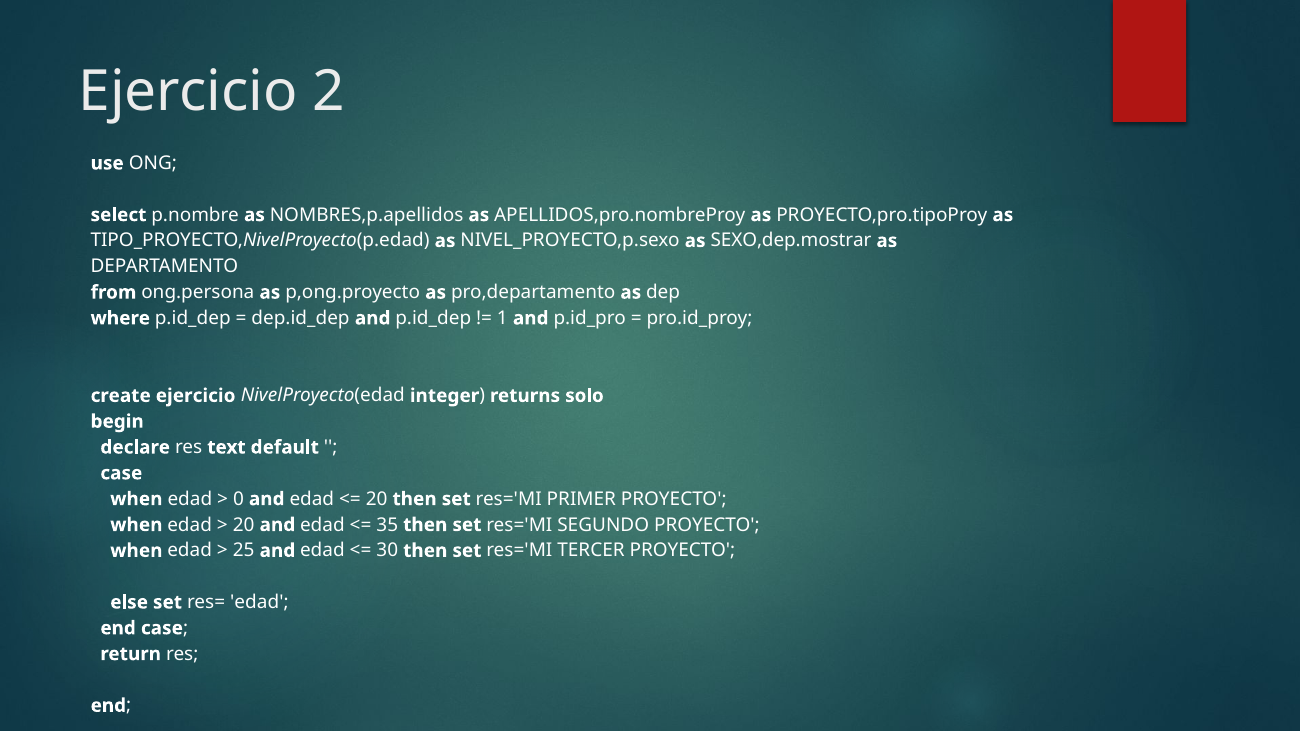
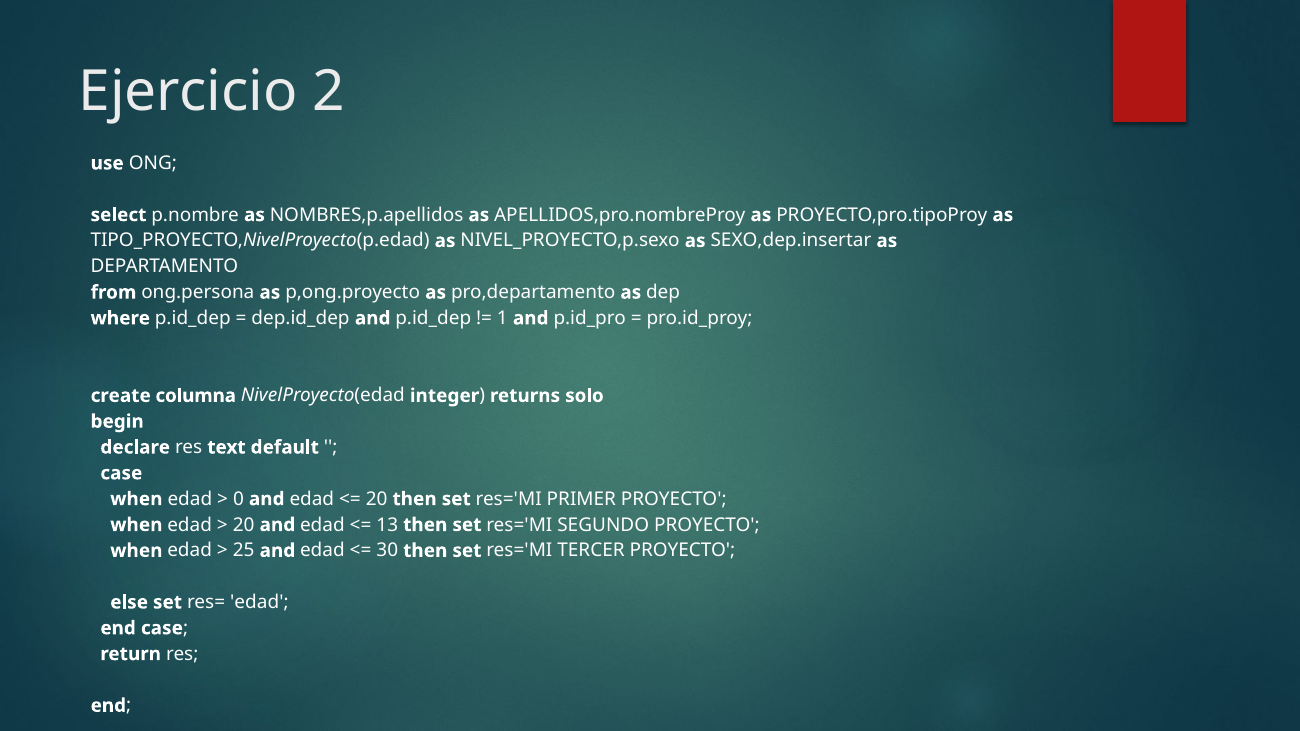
SEXO,dep.mostrar: SEXO,dep.mostrar -> SEXO,dep.insertar
create ejercicio: ejercicio -> columna
35: 35 -> 13
